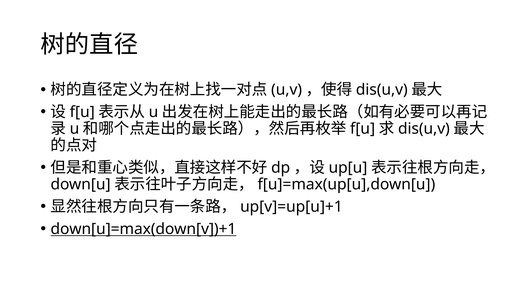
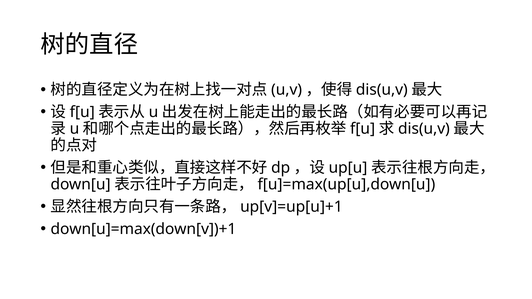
down[u]=max(down[v])+1 underline: present -> none
